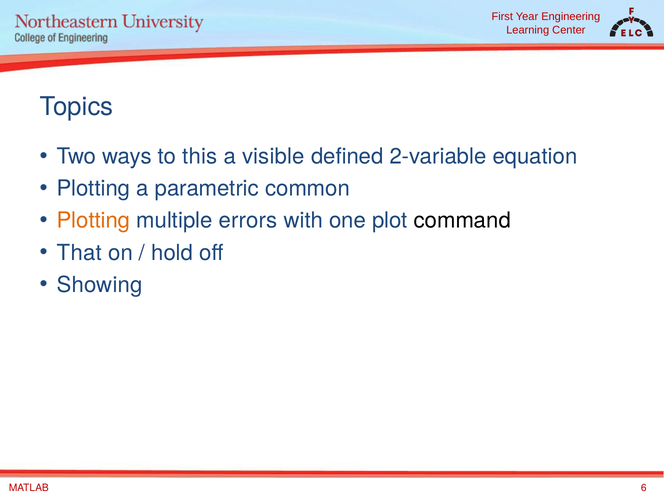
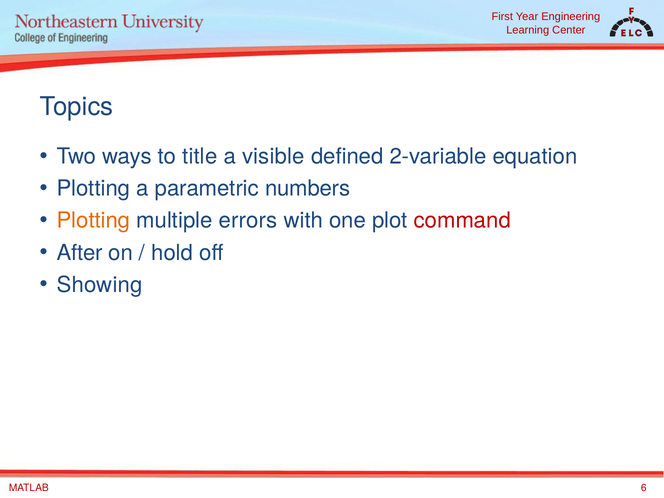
this: this -> title
common: common -> numbers
command colour: black -> red
That: That -> After
